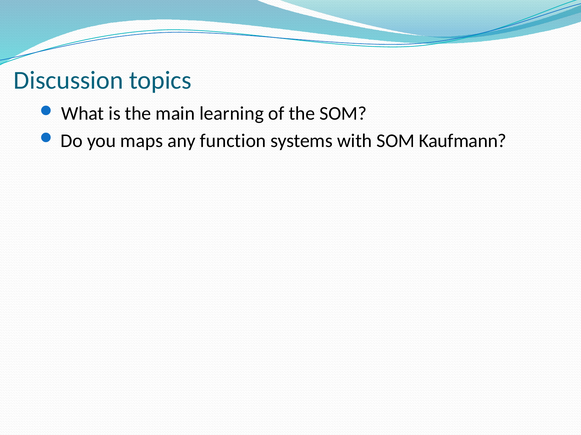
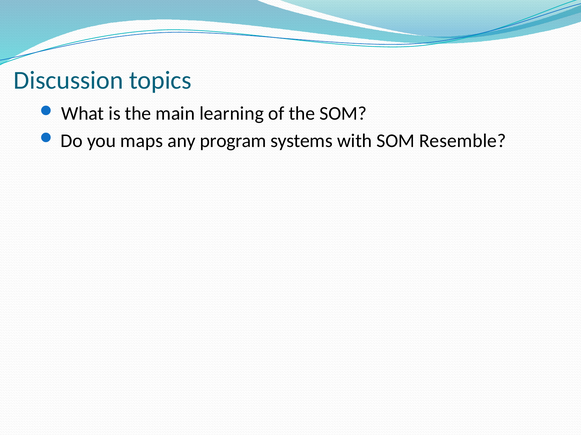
function: function -> program
Kaufmann: Kaufmann -> Resemble
